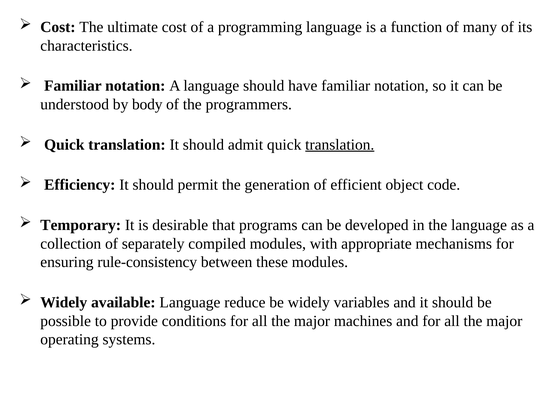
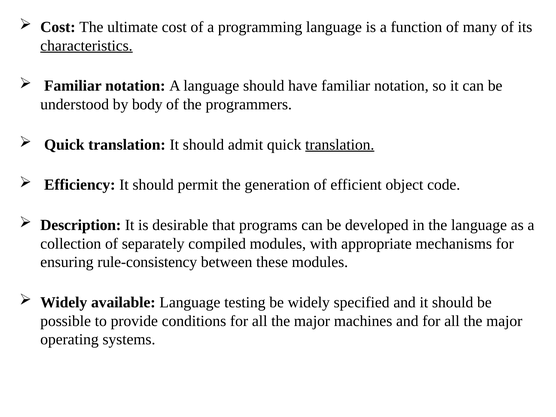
characteristics underline: none -> present
Temporary: Temporary -> Description
reduce: reduce -> testing
variables: variables -> specified
